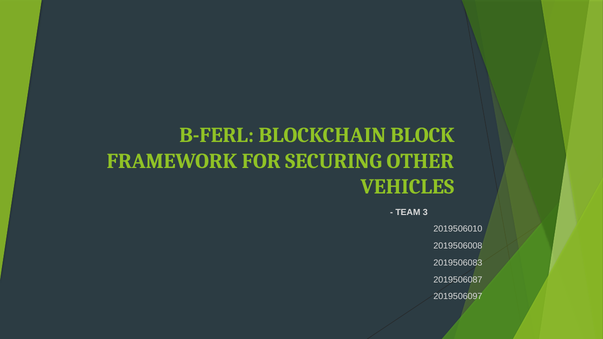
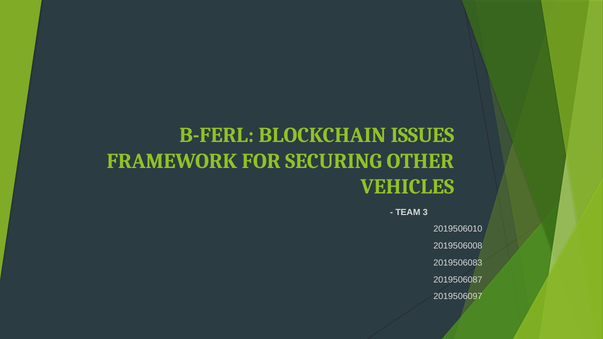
BLOCK: BLOCK -> ISSUES
